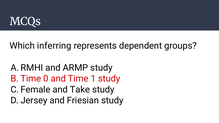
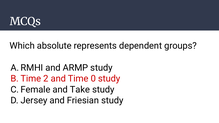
inferring: inferring -> absolute
0: 0 -> 2
1: 1 -> 0
